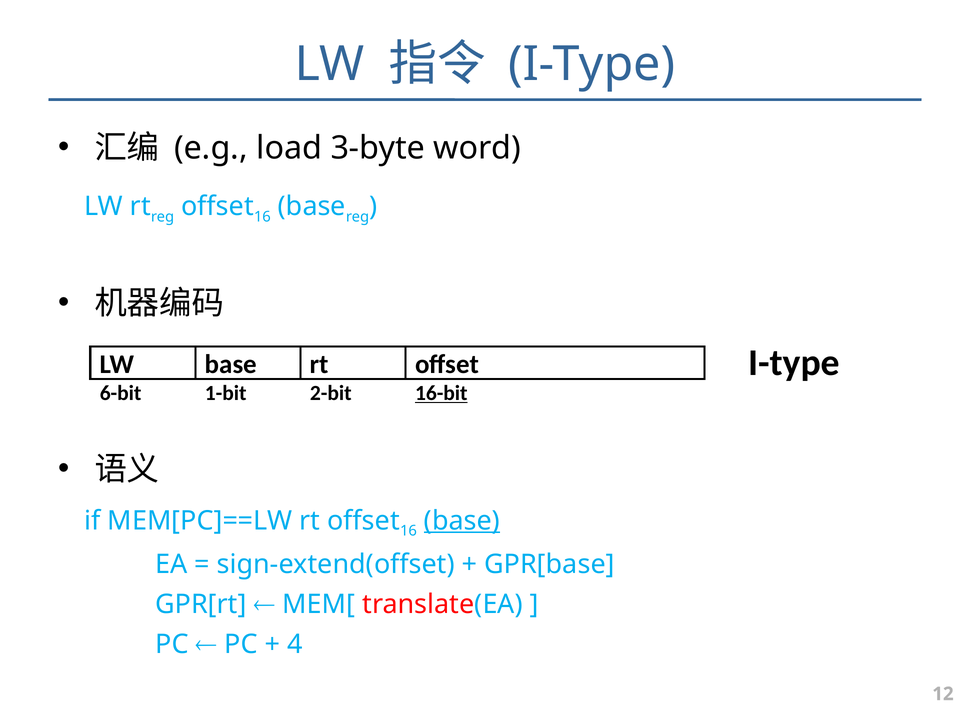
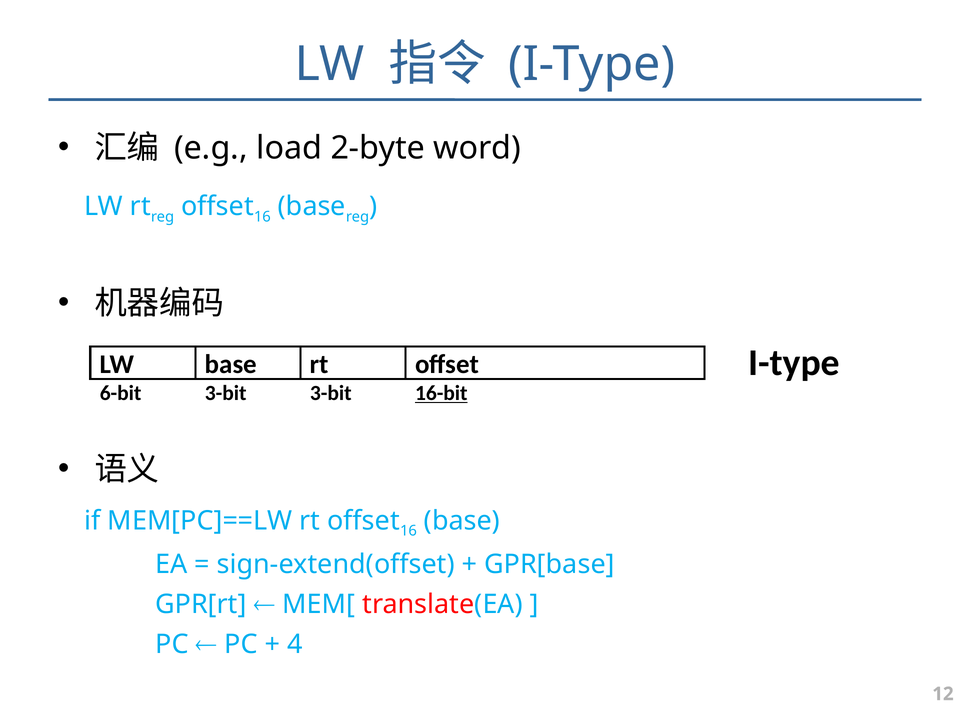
3-byte: 3-byte -> 2-byte
1-bit at (226, 393): 1-bit -> 3-bit
2-bit at (331, 393): 2-bit -> 3-bit
base at (462, 520) underline: present -> none
